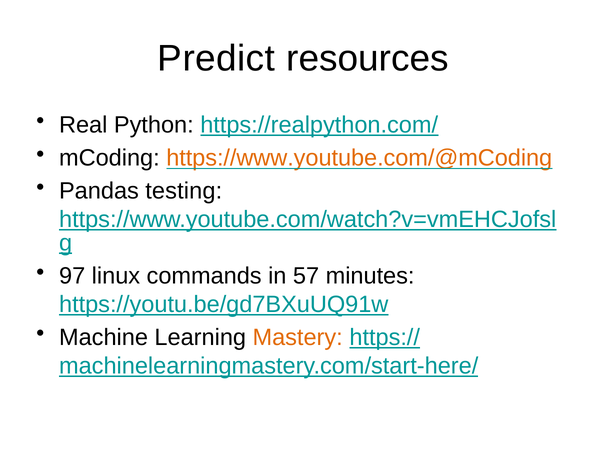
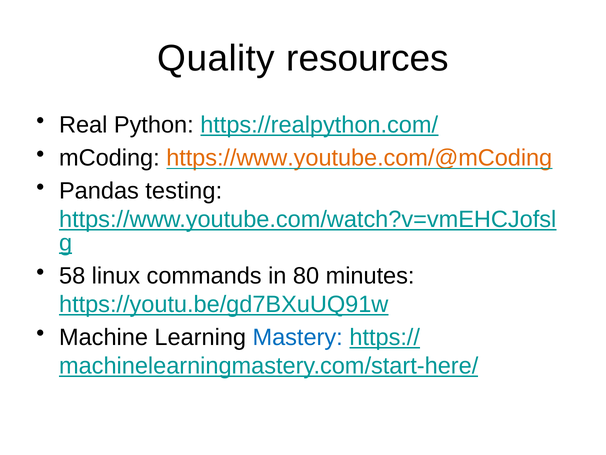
Predict: Predict -> Quality
97: 97 -> 58
57: 57 -> 80
Mastery colour: orange -> blue
